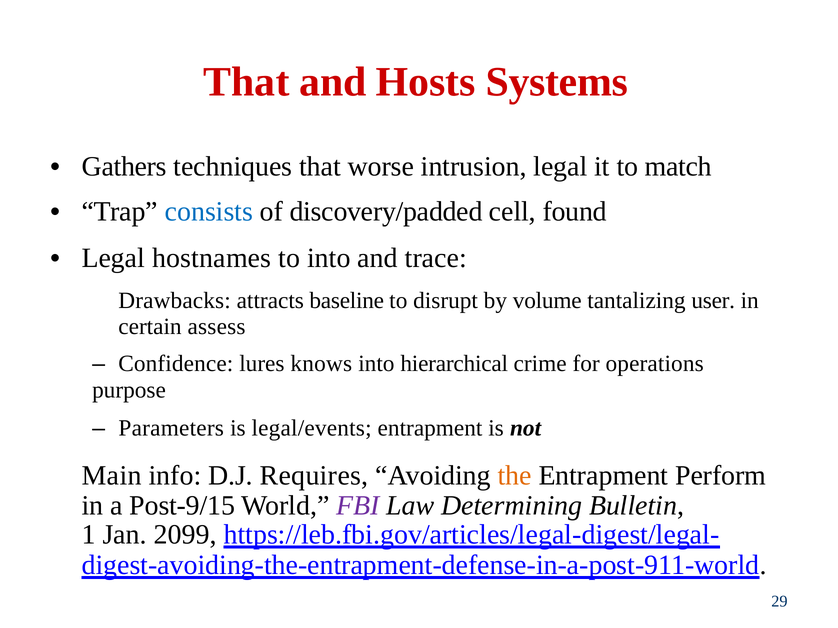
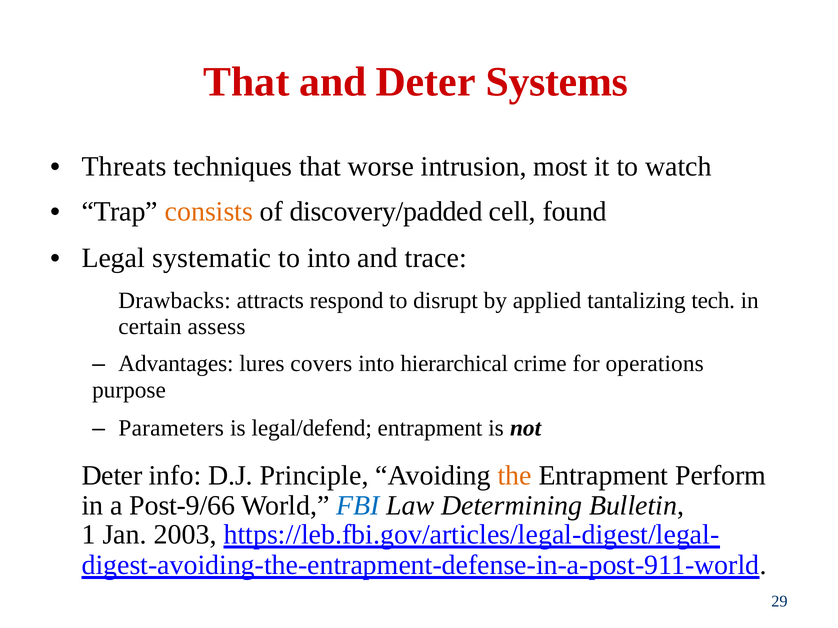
and Hosts: Hosts -> Deter
Gathers: Gathers -> Threats
intrusion legal: legal -> most
match: match -> watch
consists colour: blue -> orange
hostnames: hostnames -> systematic
baseline: baseline -> respond
volume: volume -> applied
user: user -> tech
Confidence: Confidence -> Advantages
knows: knows -> covers
legal/events: legal/events -> legal/defend
Main at (112, 476): Main -> Deter
Requires: Requires -> Principle
Post-9/15: Post-9/15 -> Post-9/66
FBI colour: purple -> blue
2099: 2099 -> 2003
